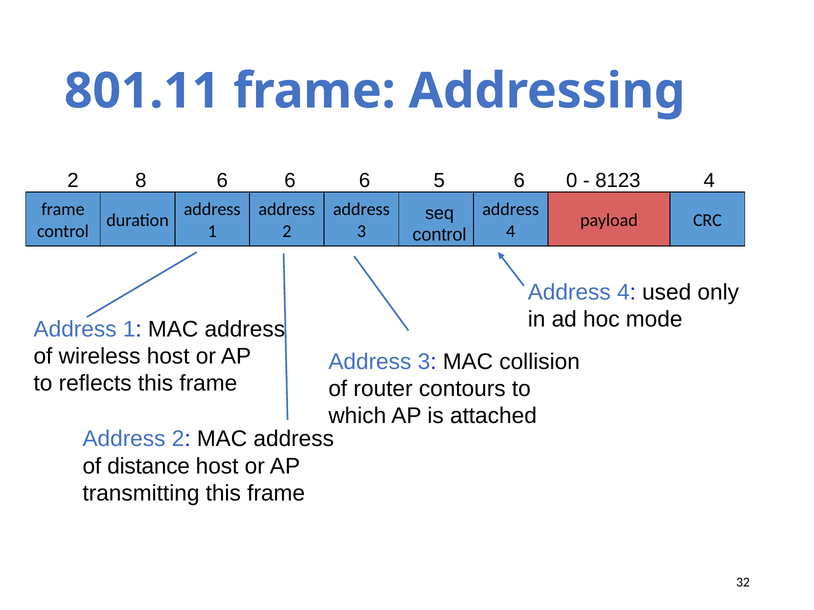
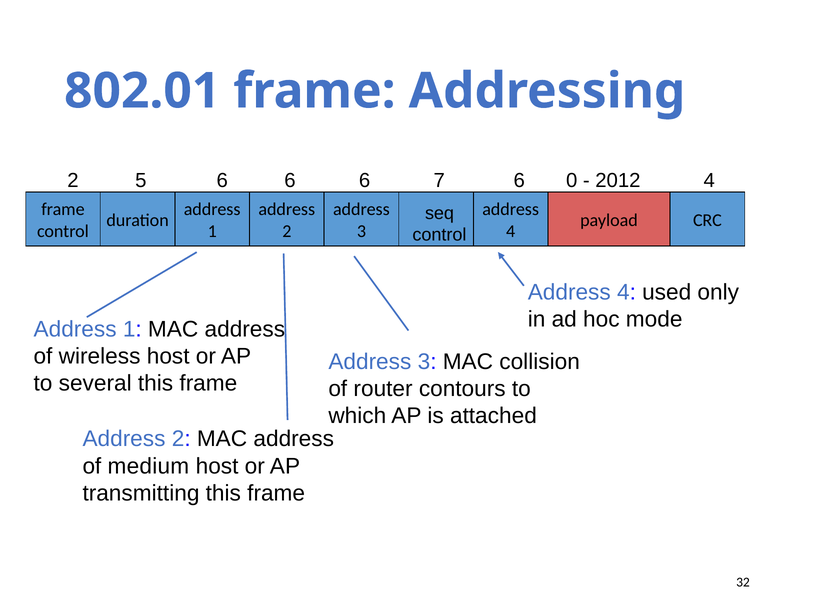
801.11: 801.11 -> 802.01
8: 8 -> 5
5: 5 -> 7
8123: 8123 -> 2012
reflects: reflects -> several
distance: distance -> medium
